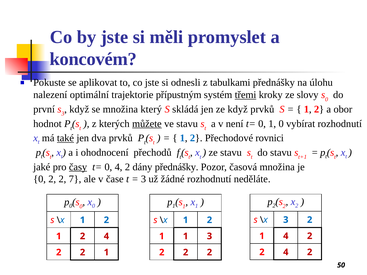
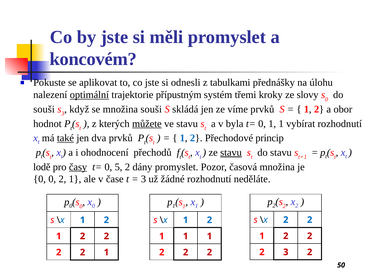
optimální underline: none -> present
třemi underline: present -> none
první at (44, 109): první -> souši
množina který: který -> souši
ze když: když -> víme
není: není -> byla
0 1 0: 0 -> 1
rovnici: rovnici -> princip
stavu at (231, 153) underline: none -> present
jaké: jaké -> lodě
0 4: 4 -> 5
dány přednášky: přednášky -> promyslet
0 2: 2 -> 0
7 at (75, 179): 7 -> 1
\x 3: 3 -> 2
4 at (286, 236): 4 -> 2
4 at (106, 236): 4 -> 2
1 1 3: 3 -> 1
4 at (286, 252): 4 -> 3
